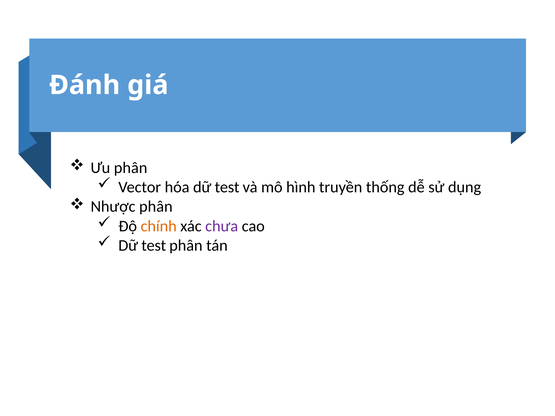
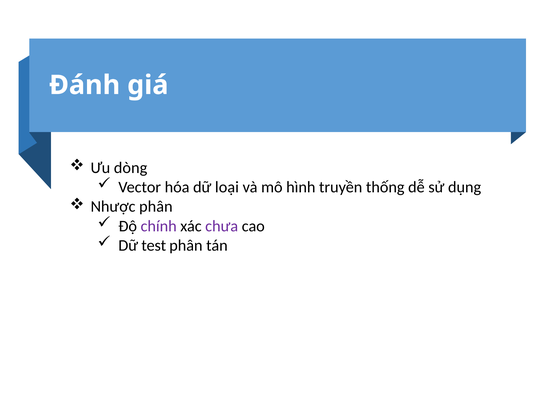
Ưu phân: phân -> dòng
hóa dữ test: test -> loại
chính colour: orange -> purple
